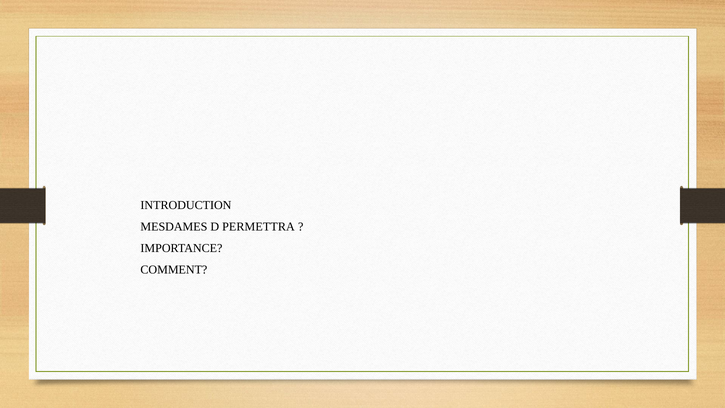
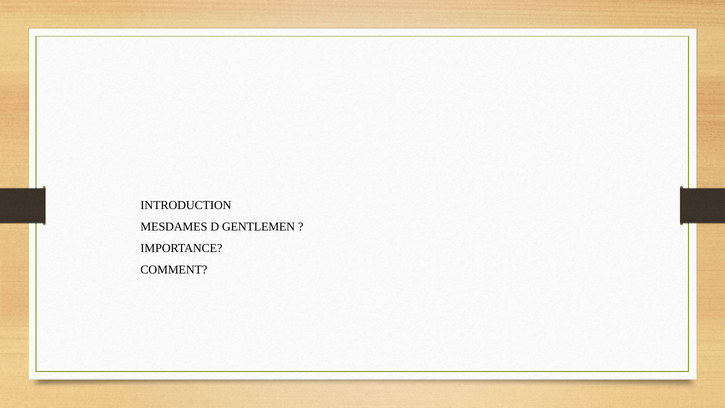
PERMETTRA: PERMETTRA -> GENTLEMEN
